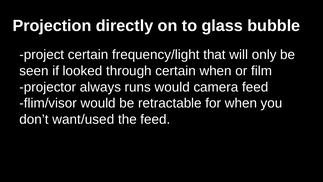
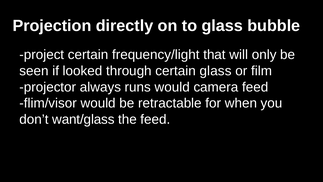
certain when: when -> glass
want/used: want/used -> want/glass
